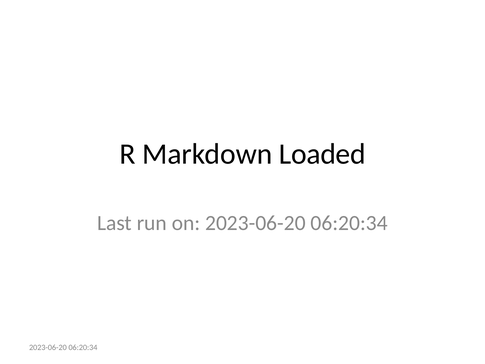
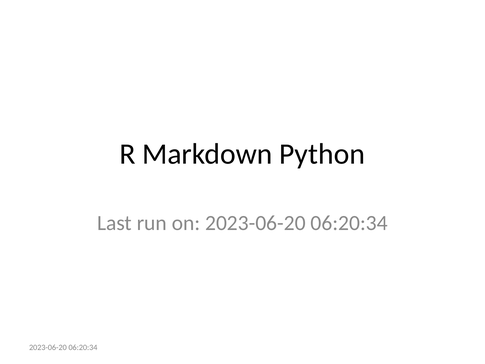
Loaded: Loaded -> Python
